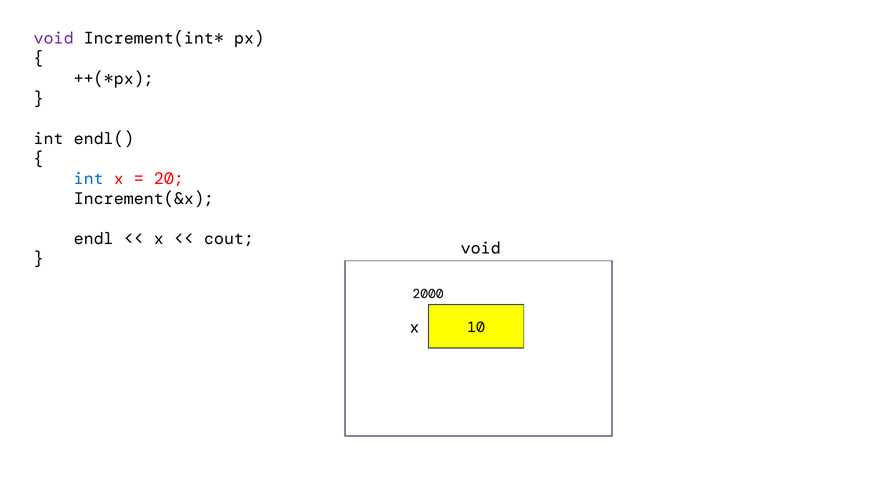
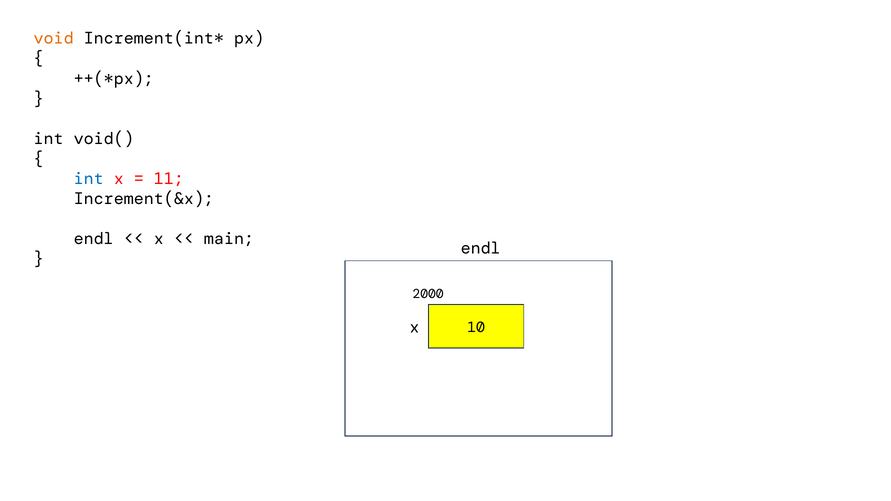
void at (54, 38) colour: purple -> orange
endl(: endl( -> void(
20: 20 -> 11
cout: cout -> main
void at (481, 248): void -> endl
